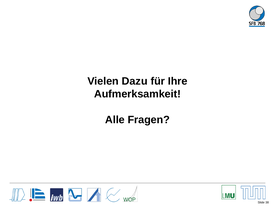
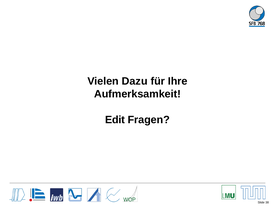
Alle: Alle -> Edit
